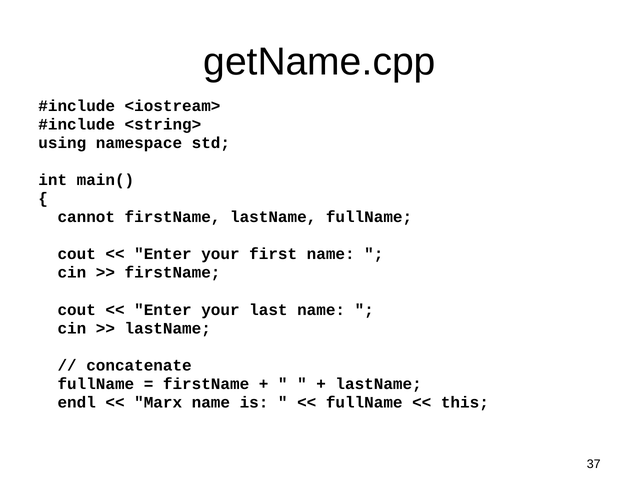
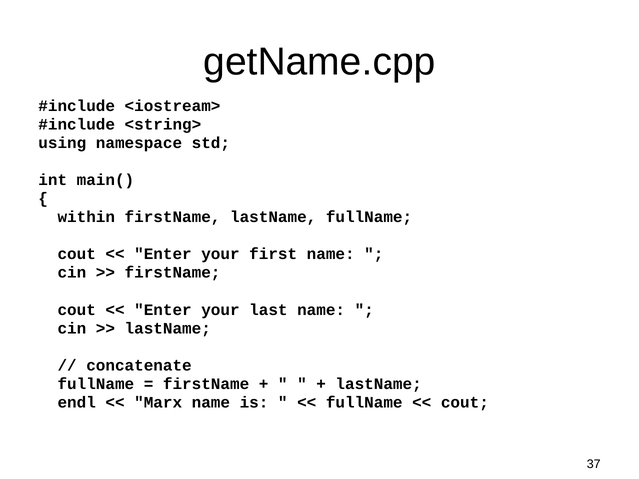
cannot: cannot -> within
this at (465, 403): this -> cout
